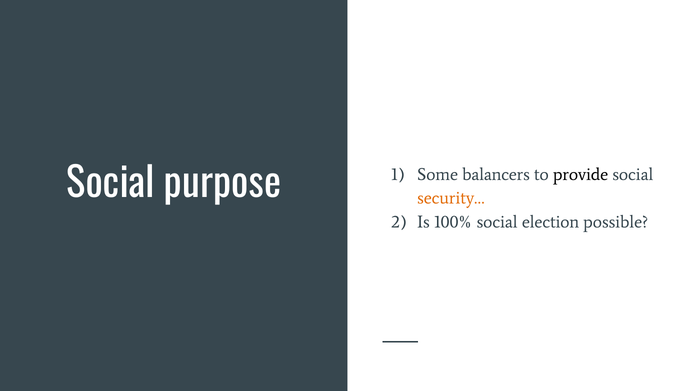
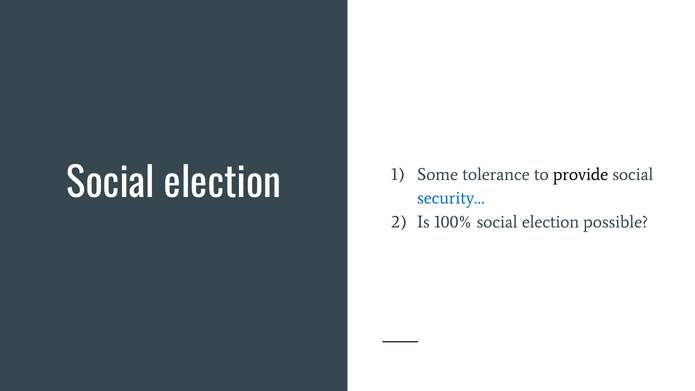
purpose at (223, 184): purpose -> election
balancers: balancers -> tolerance
security… colour: orange -> blue
